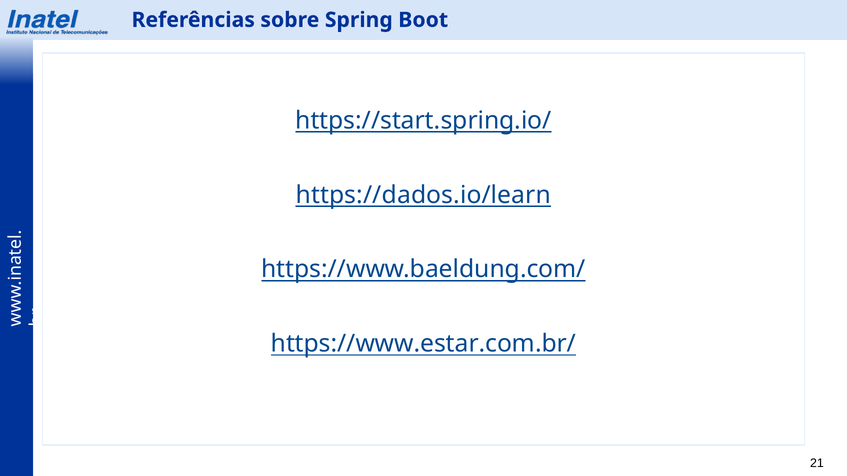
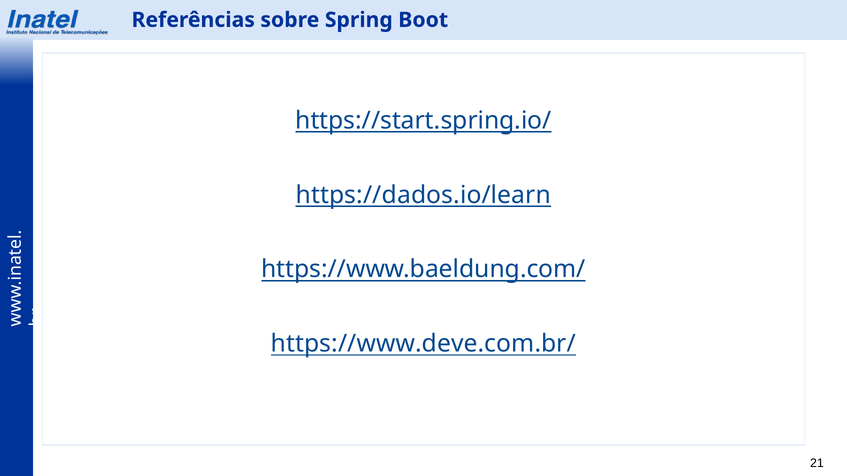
https://www.estar.com.br/: https://www.estar.com.br/ -> https://www.deve.com.br/
